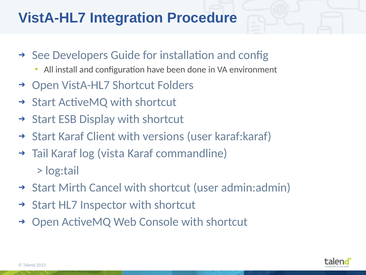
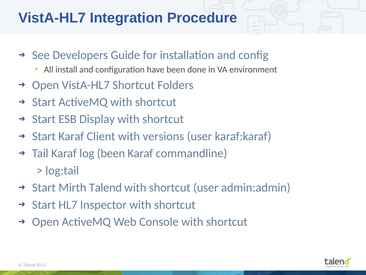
log vista: vista -> been
Mirth Cancel: Cancel -> Talend
